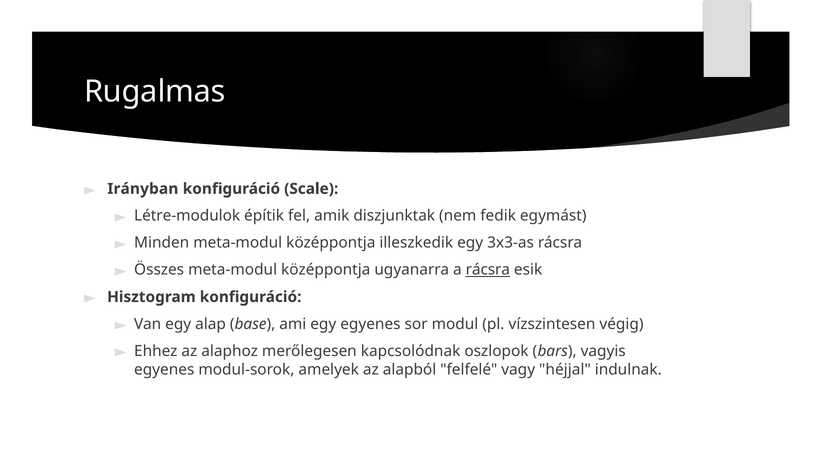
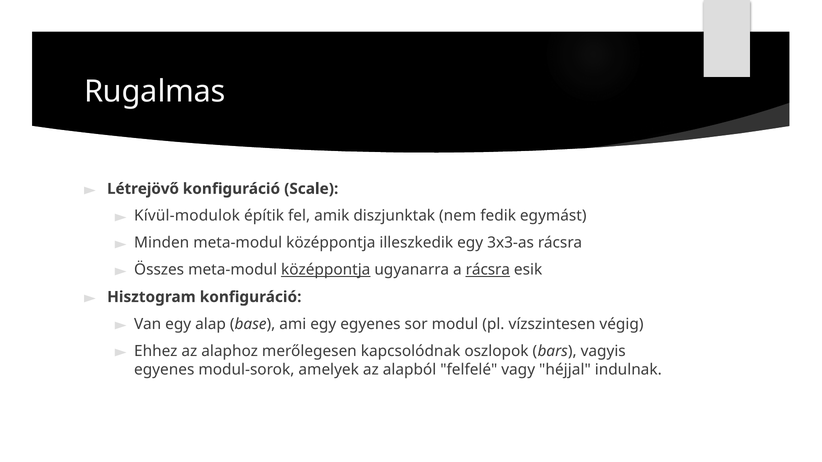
Irányban: Irányban -> Létrejövő
Létre-modulok: Létre-modulok -> Kívül-modulok
középpontja at (326, 270) underline: none -> present
